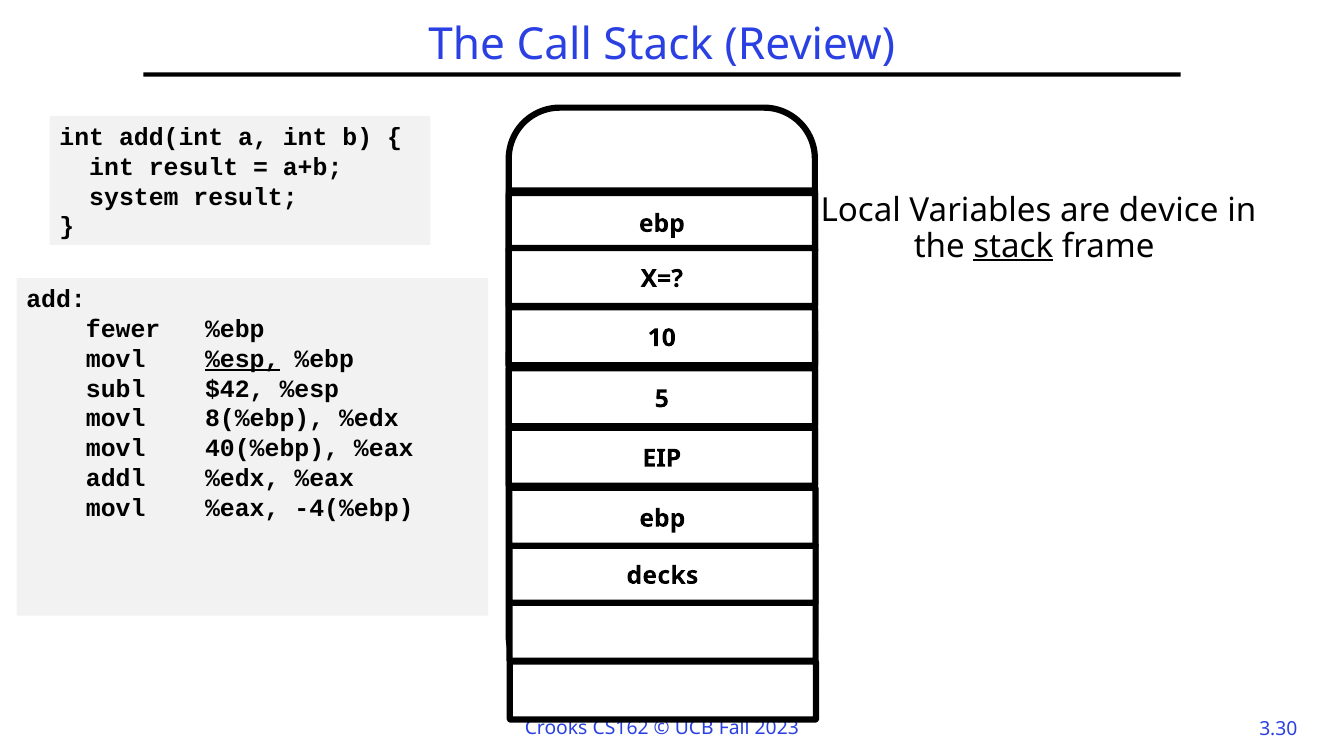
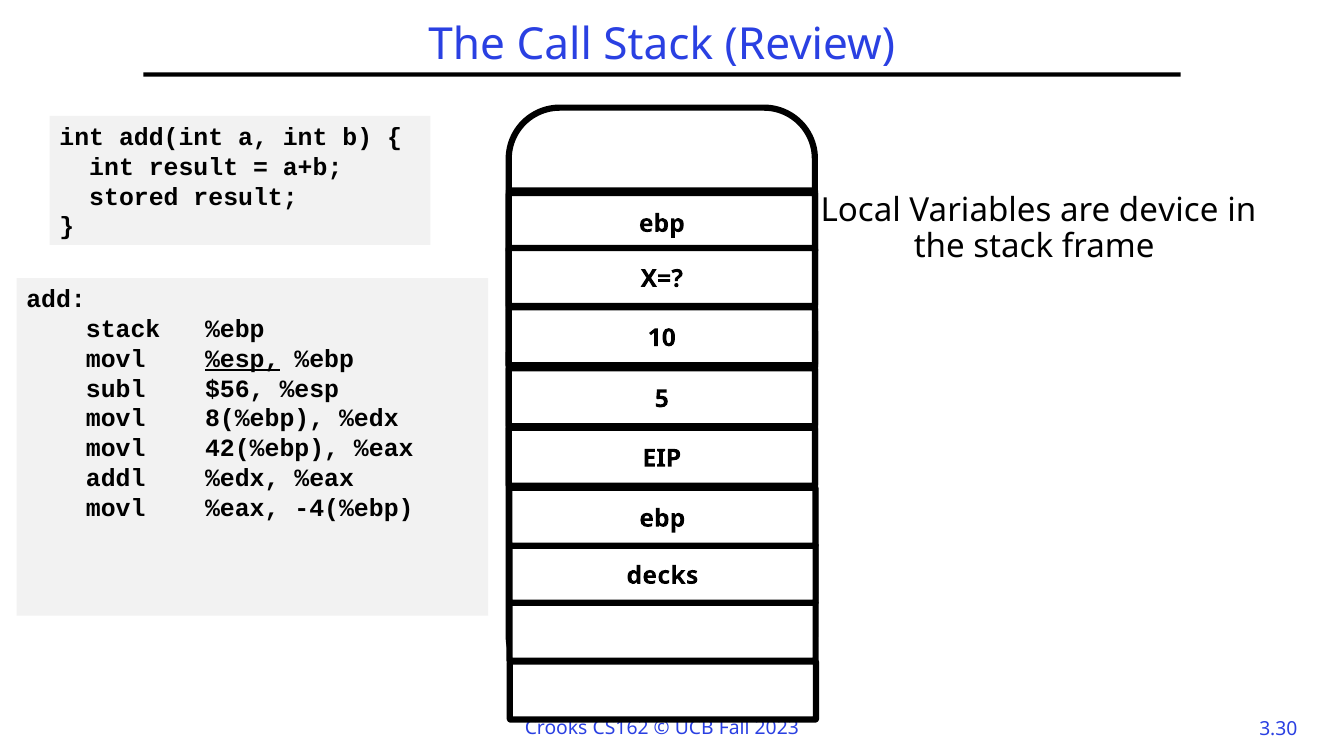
system: system -> stored
stack at (1013, 246) underline: present -> none
fewer at (123, 329): fewer -> stack
$42: $42 -> $56
40(%ebp: 40(%ebp -> 42(%ebp
